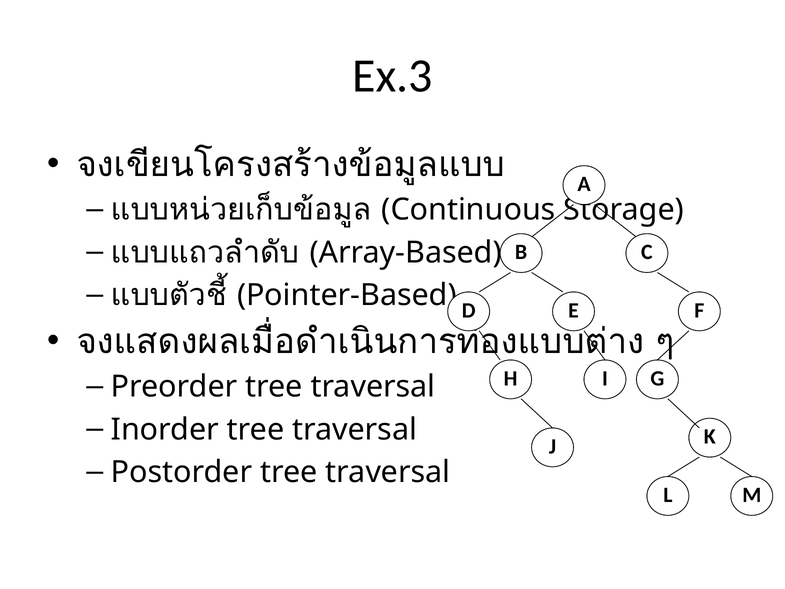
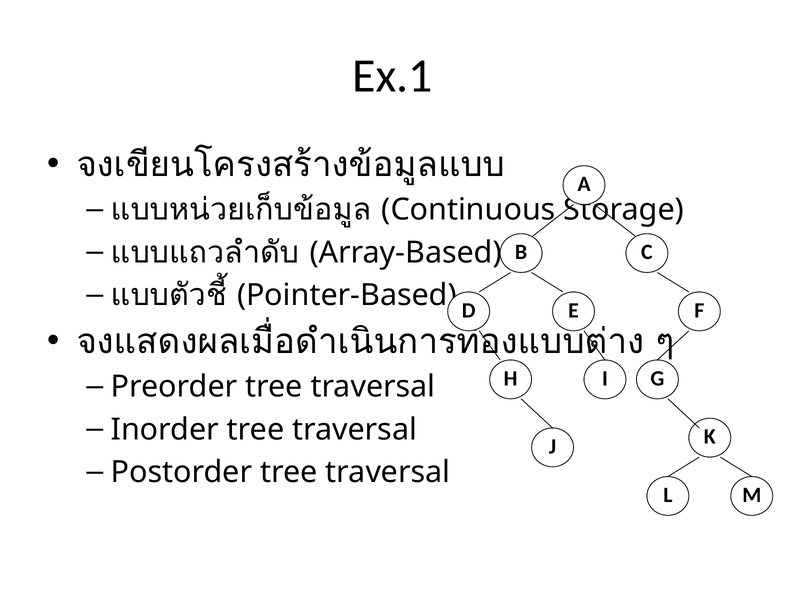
Ex.3: Ex.3 -> Ex.1
